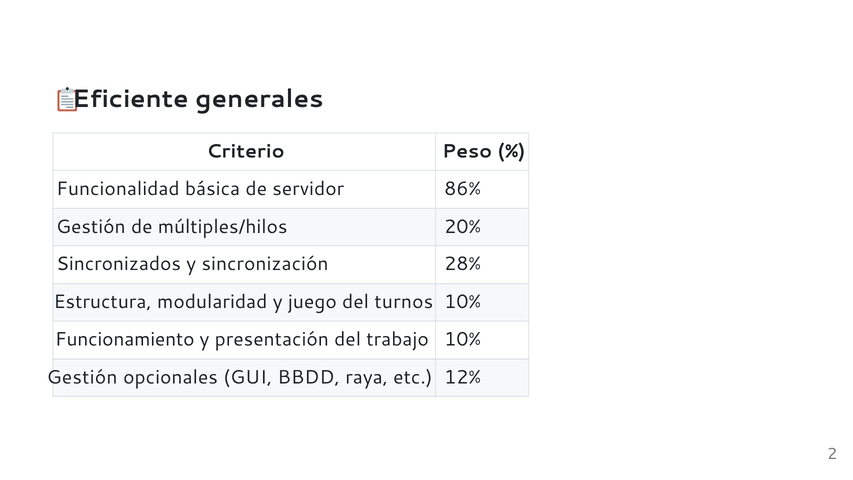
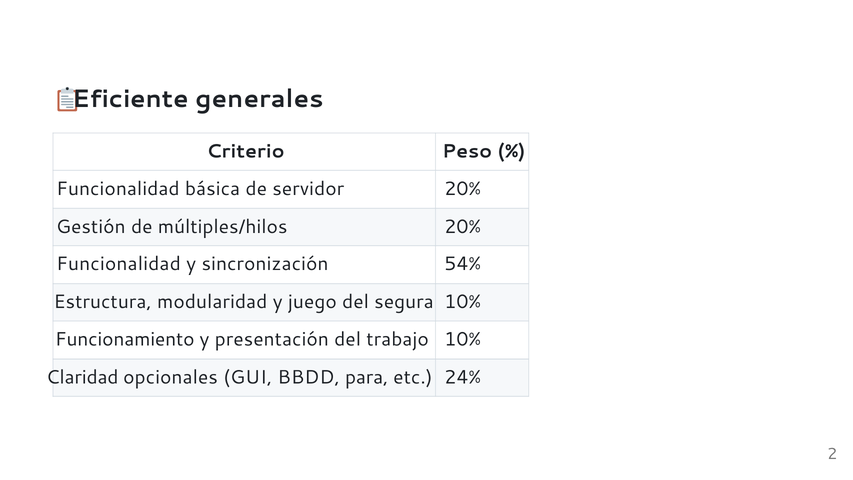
servidor 86%: 86% -> 20%
Sincronizados at (119, 264): Sincronizados -> Funcionalidad
28%: 28% -> 54%
turnos: turnos -> segura
Gestión at (82, 377): Gestión -> Claridad
raya: raya -> para
12%: 12% -> 24%
